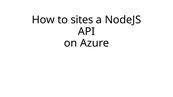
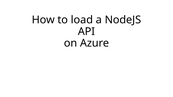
sites: sites -> load
